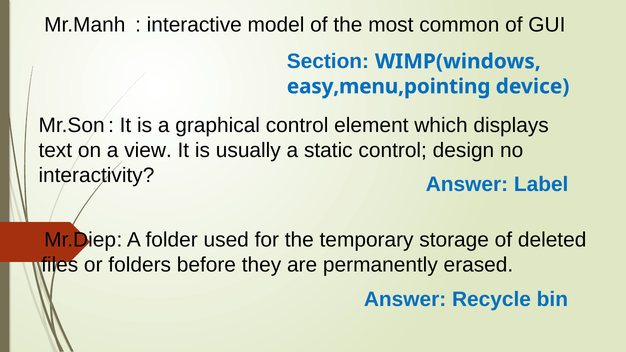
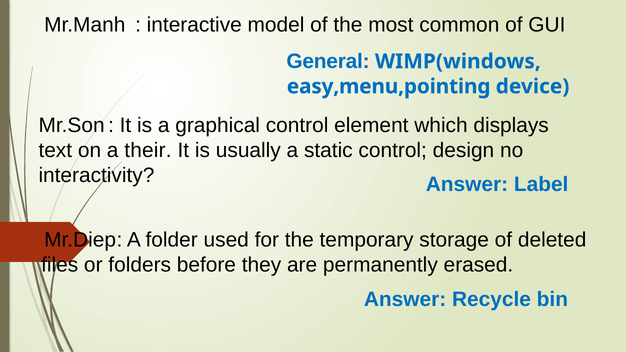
Section: Section -> General
view: view -> their
